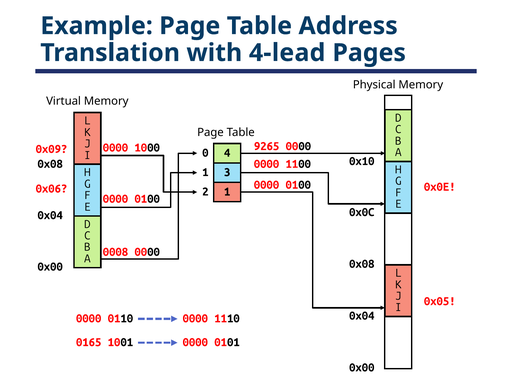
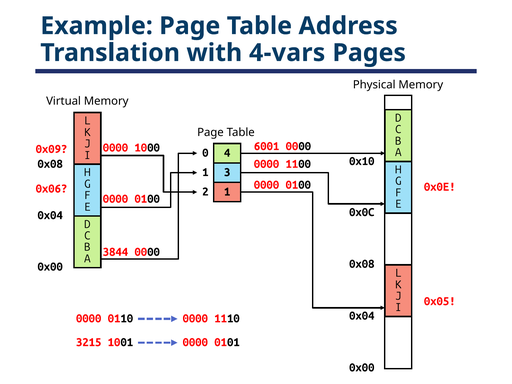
4-lead: 4-lead -> 4-vars
9265: 9265 -> 6001
0008: 0008 -> 3844
0165: 0165 -> 3215
